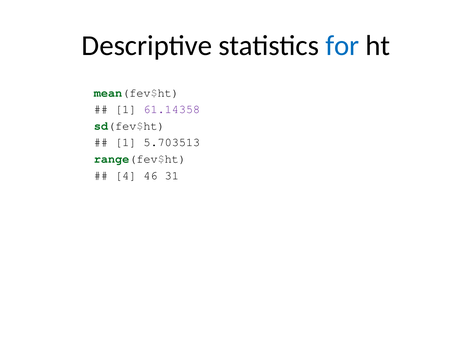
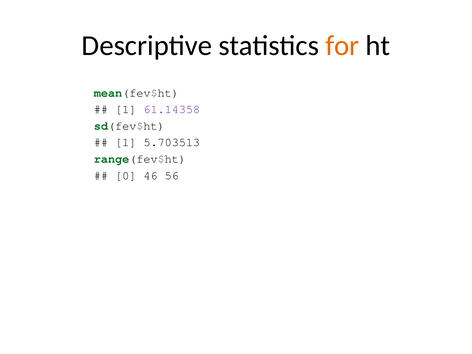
for colour: blue -> orange
4: 4 -> 0
31: 31 -> 56
